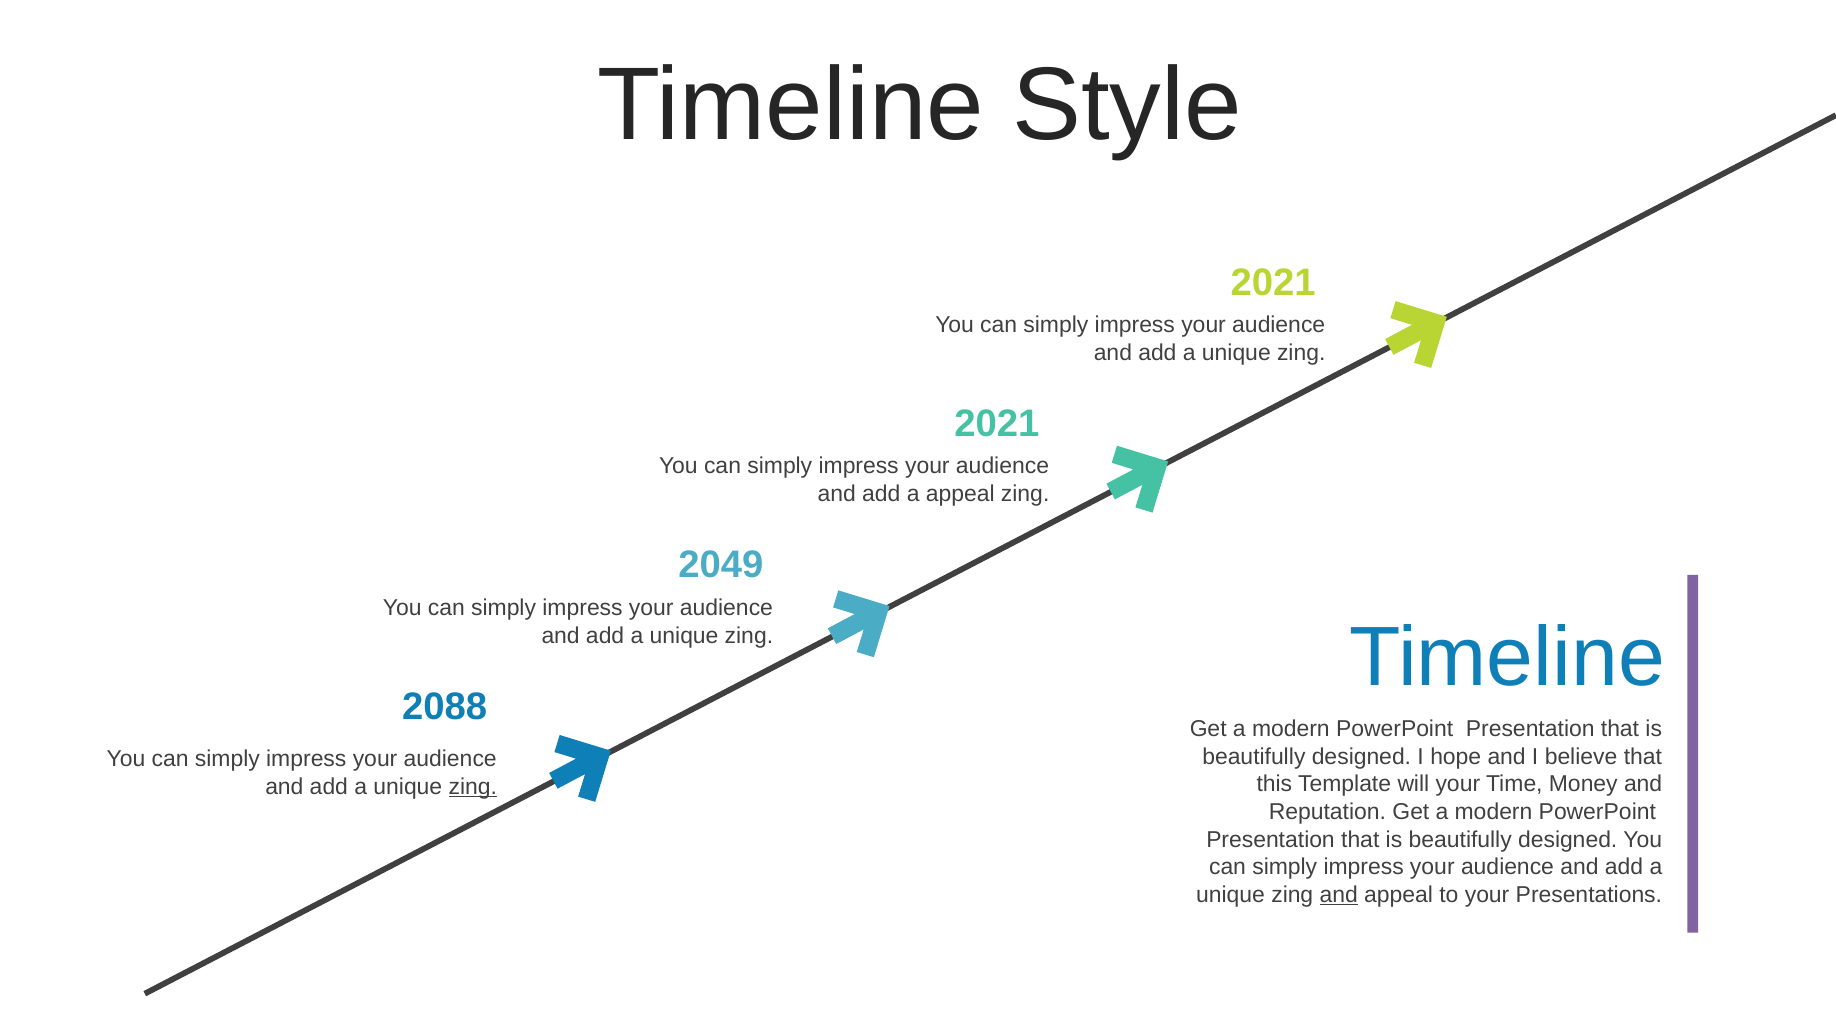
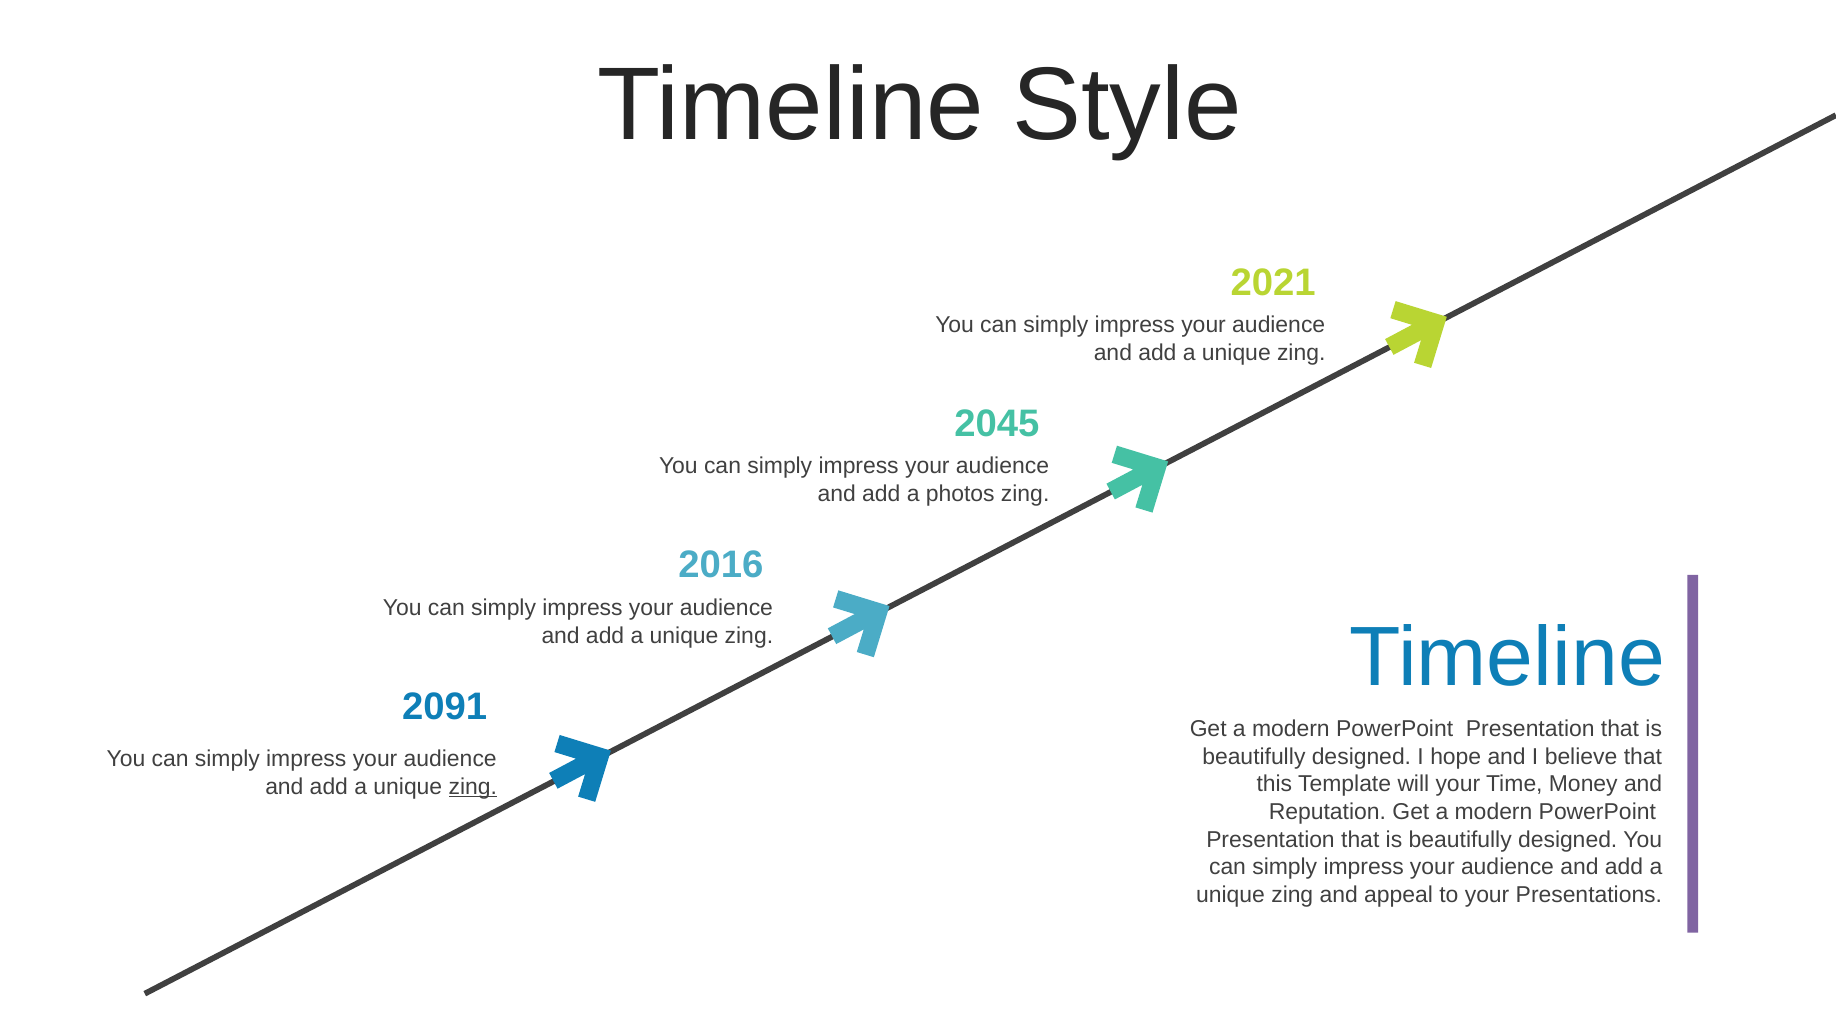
2021 at (997, 424): 2021 -> 2045
a appeal: appeal -> photos
2049: 2049 -> 2016
2088: 2088 -> 2091
and at (1339, 894) underline: present -> none
